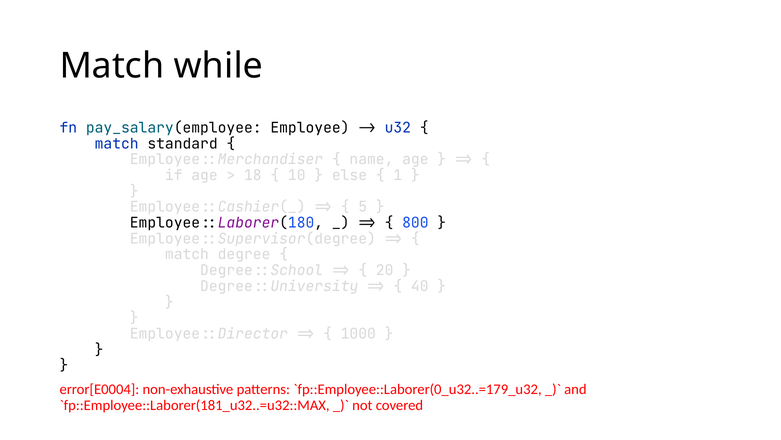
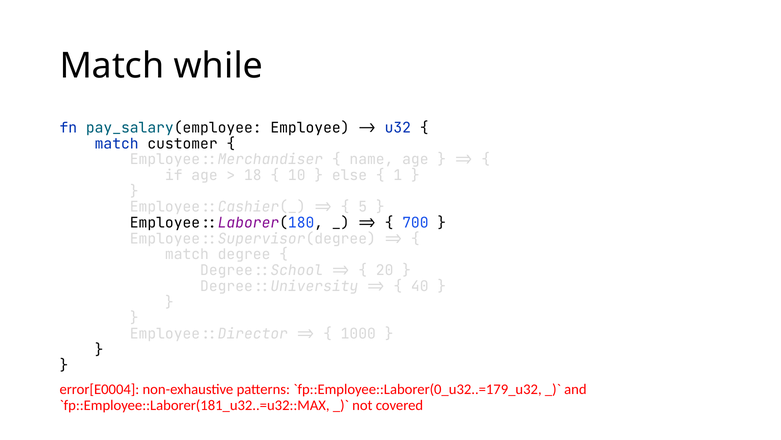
standard: standard -> customer
800: 800 -> 700
